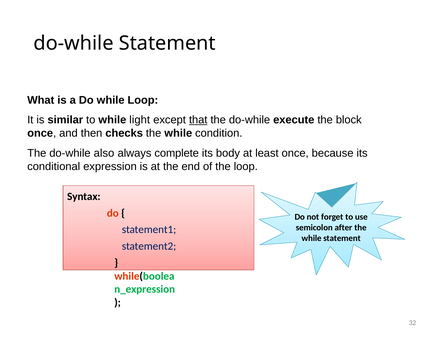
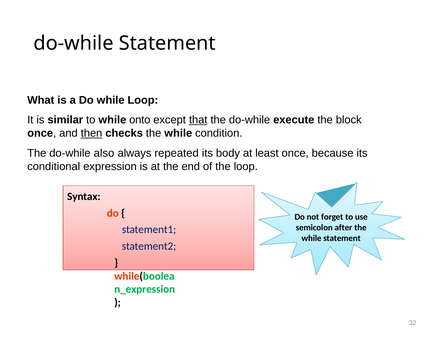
light: light -> onto
then underline: none -> present
complete: complete -> repeated
